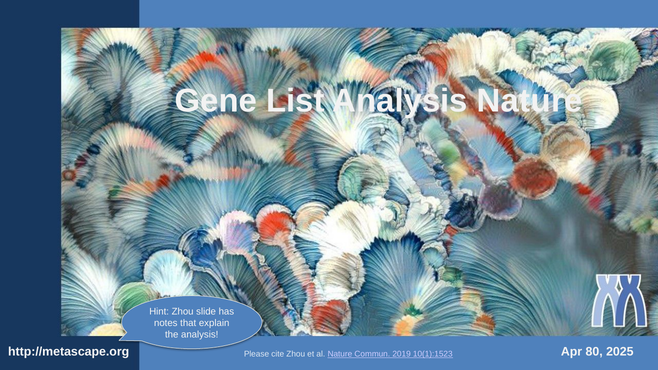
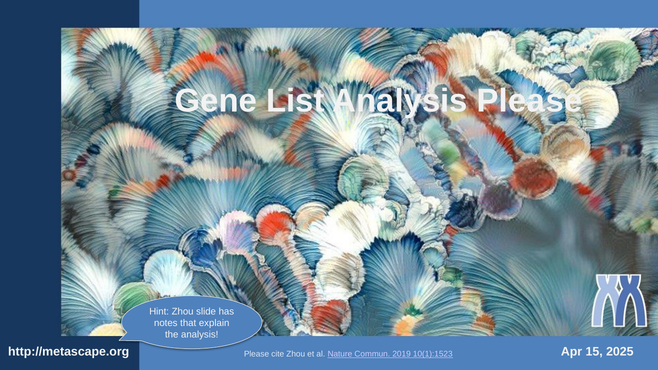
Analysis Nature: Nature -> Please
80: 80 -> 15
